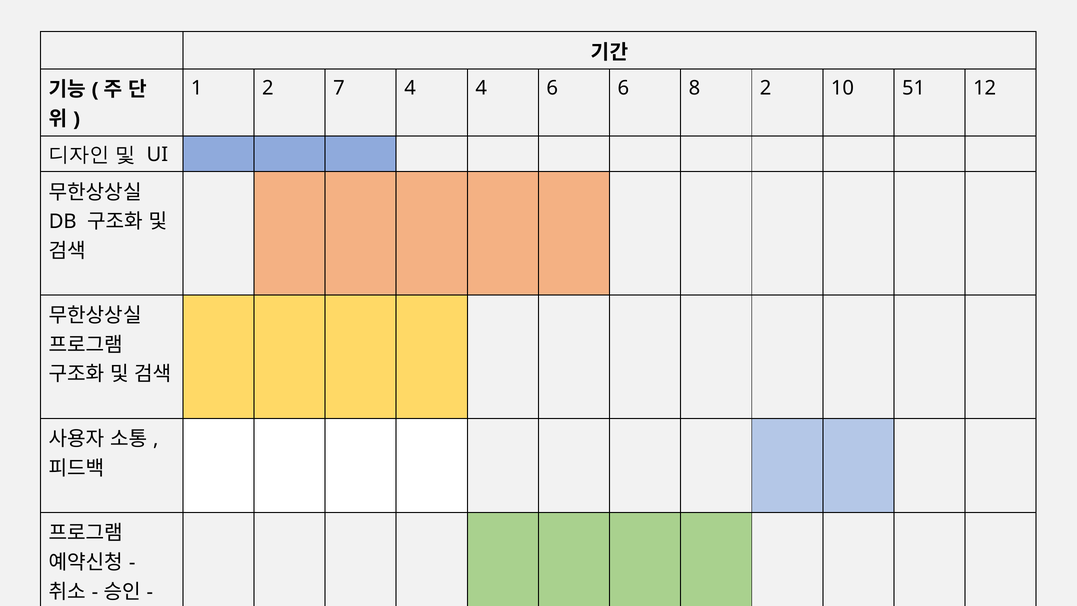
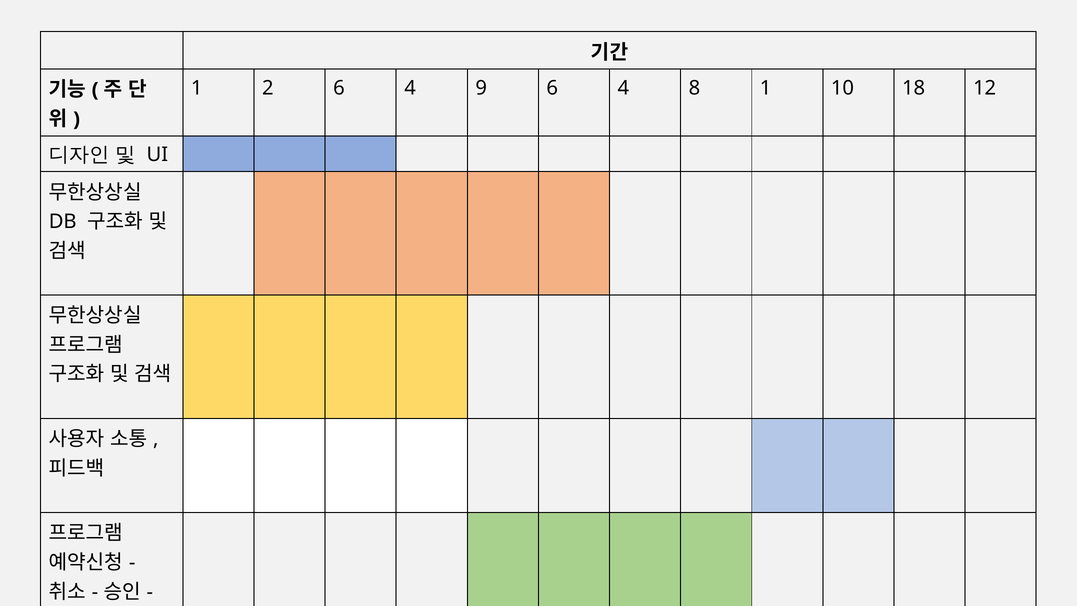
2 7: 7 -> 6
4 4: 4 -> 9
6 at (623, 88): 6 -> 4
8 2: 2 -> 1
51: 51 -> 18
